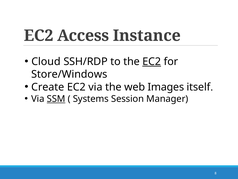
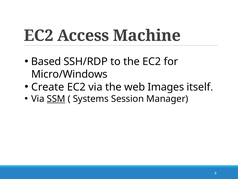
Instance: Instance -> Machine
Cloud: Cloud -> Based
EC2 at (152, 61) underline: present -> none
Store/Windows: Store/Windows -> Micro/Windows
